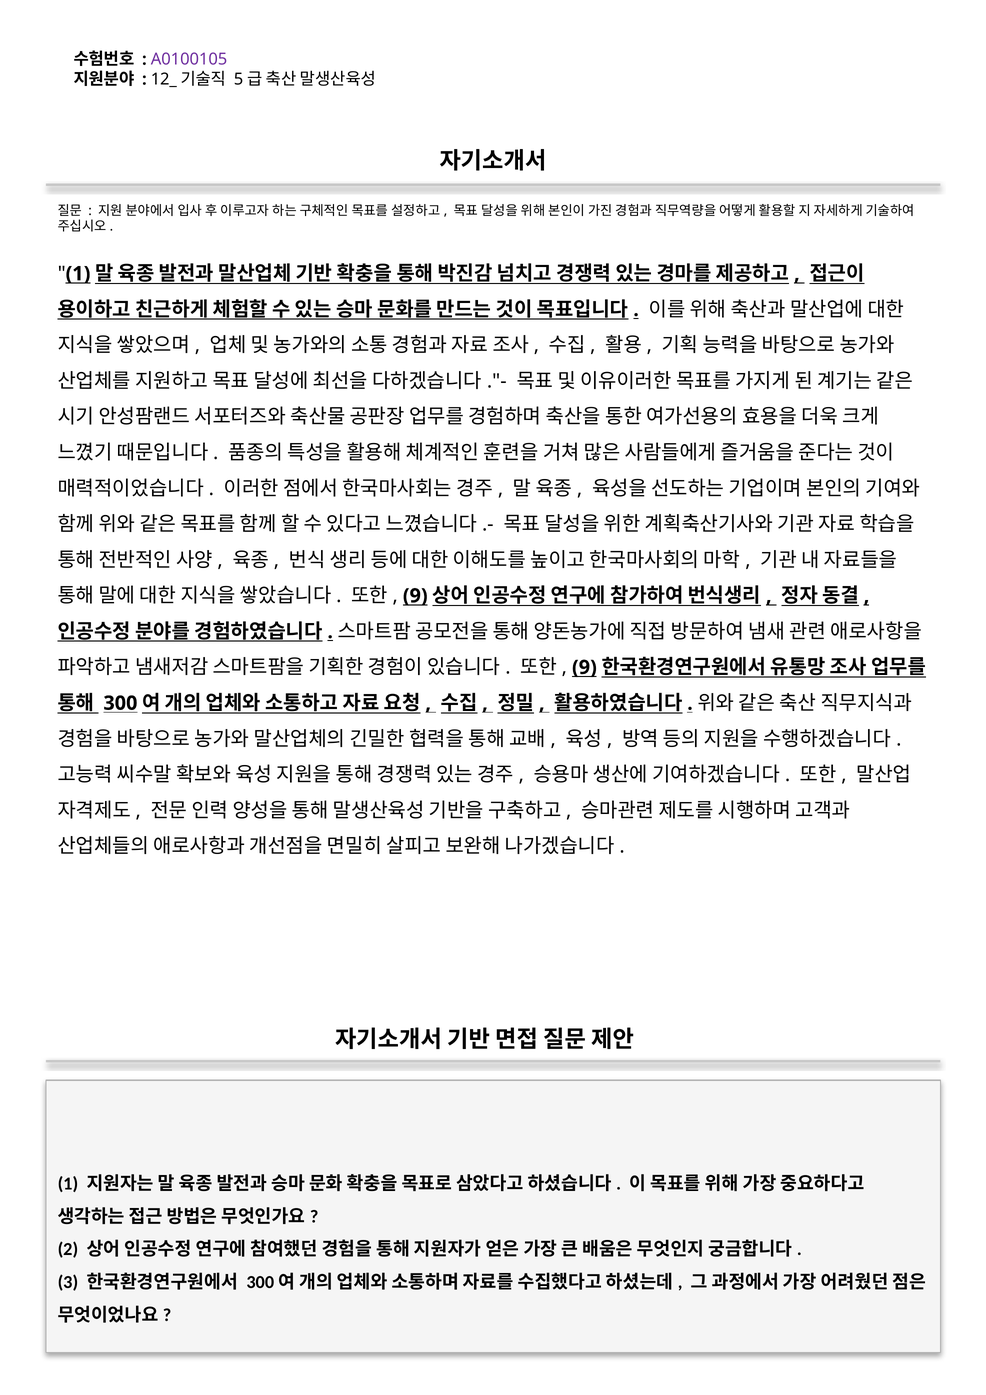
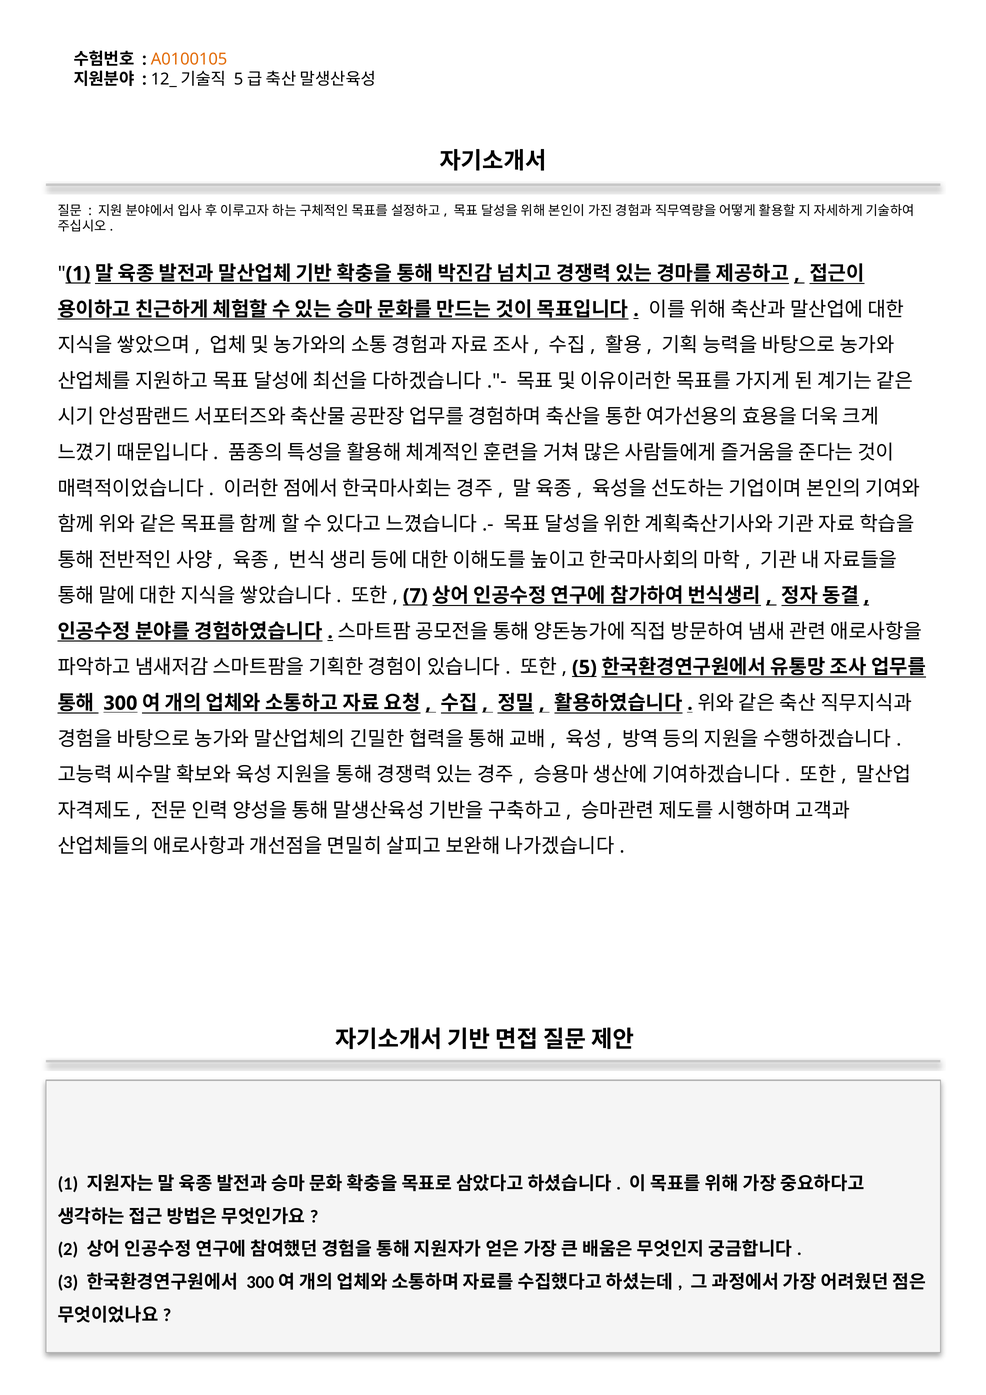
A0100105 colour: purple -> orange
9 at (415, 596): 9 -> 7
9 at (584, 667): 9 -> 5
